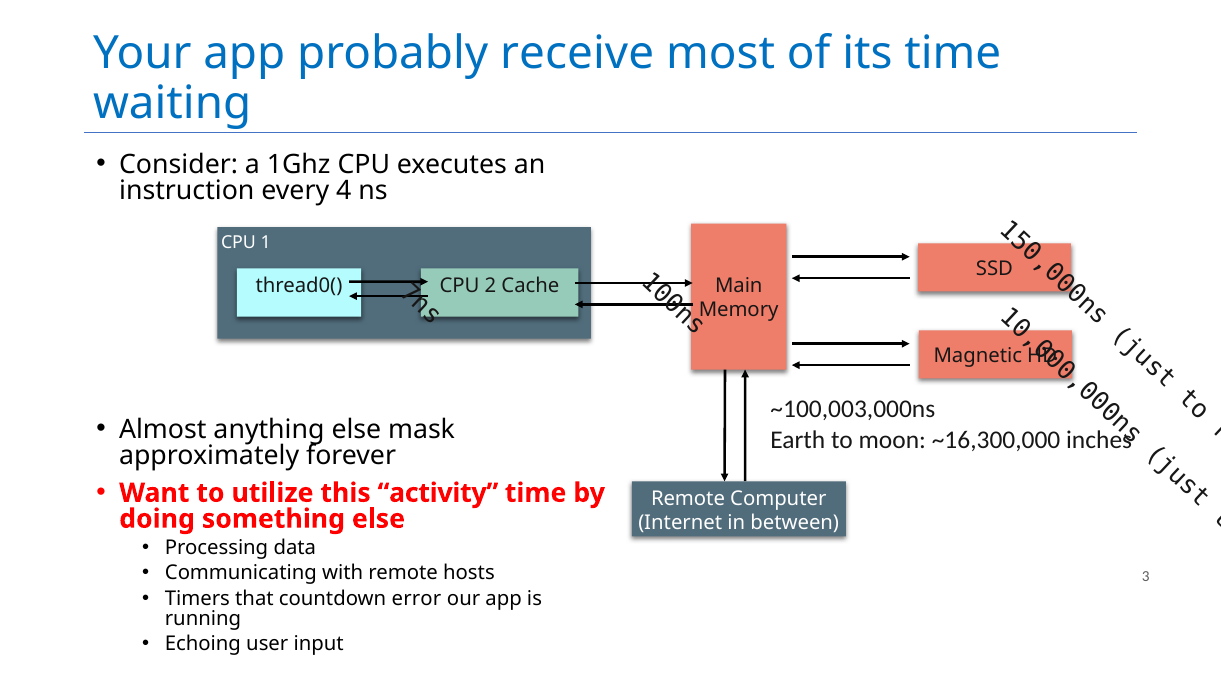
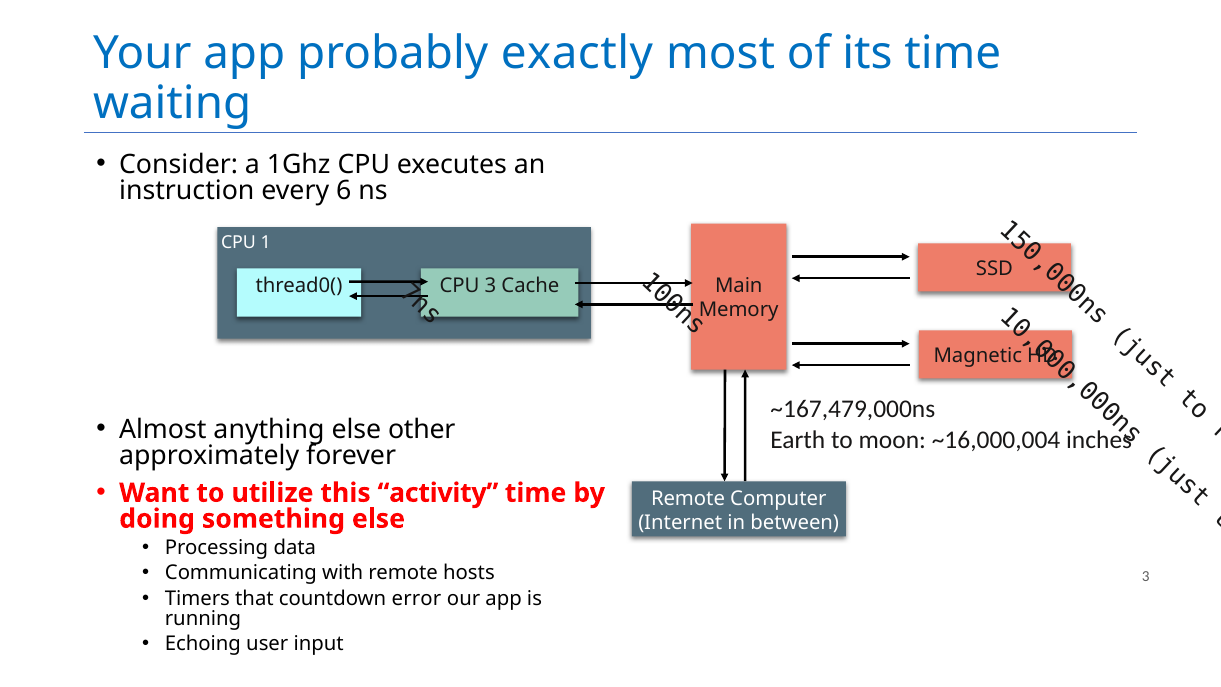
receive: receive -> exactly
every 4: 4 -> 6
CPU 2: 2 -> 3
~100,003,000ns: ~100,003,000ns -> ~167,479,000ns
mask: mask -> other
~16,300,000: ~16,300,000 -> ~16,000,004
